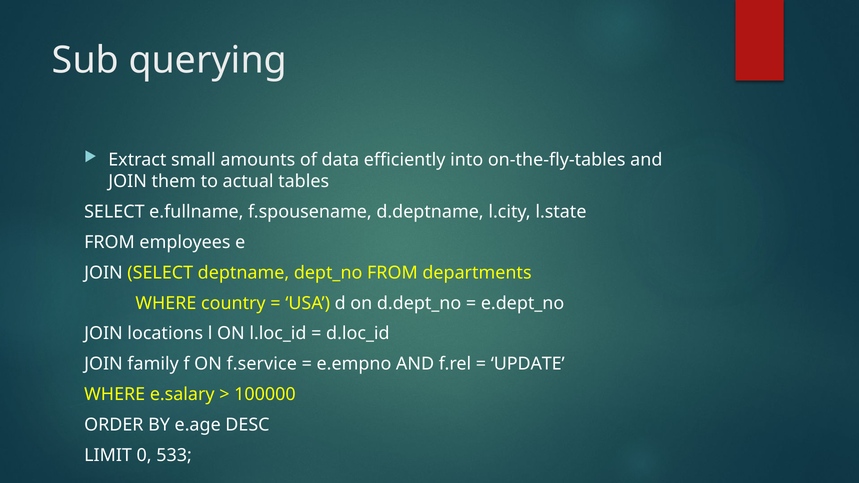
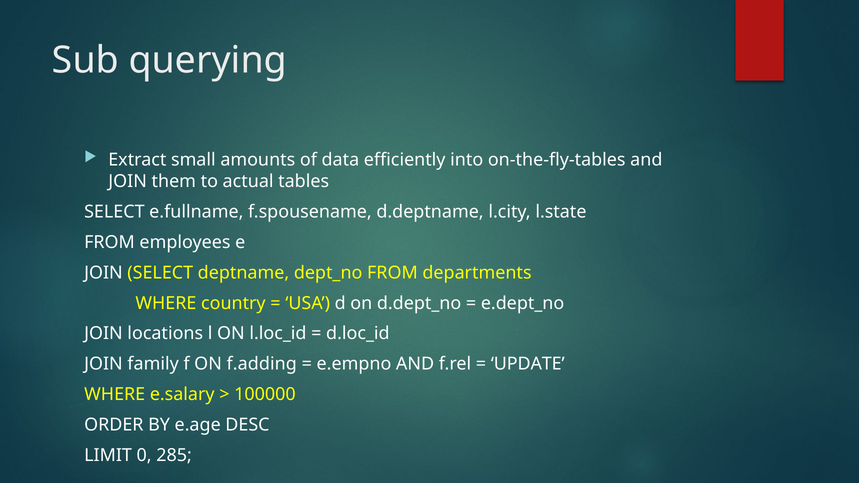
f.service: f.service -> f.adding
533: 533 -> 285
